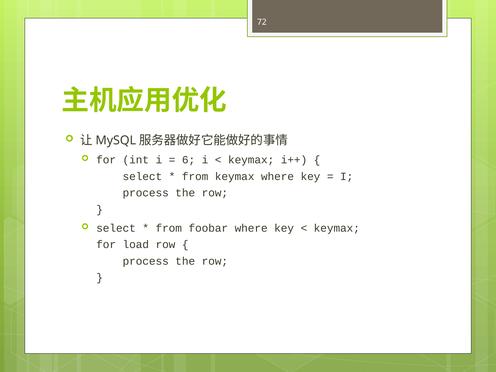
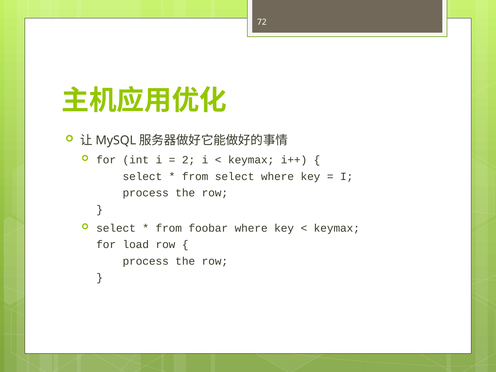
6: 6 -> 2
from keymax: keymax -> select
